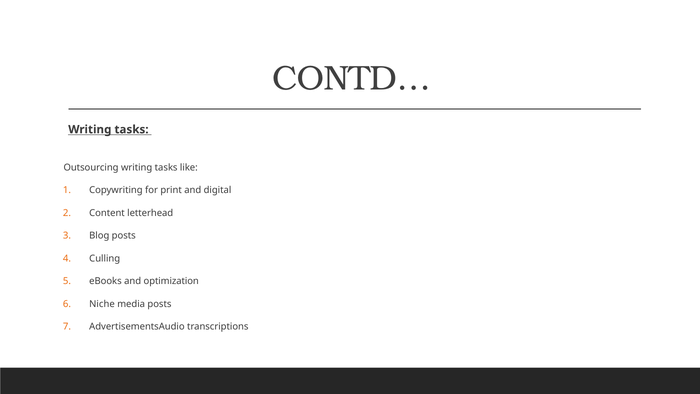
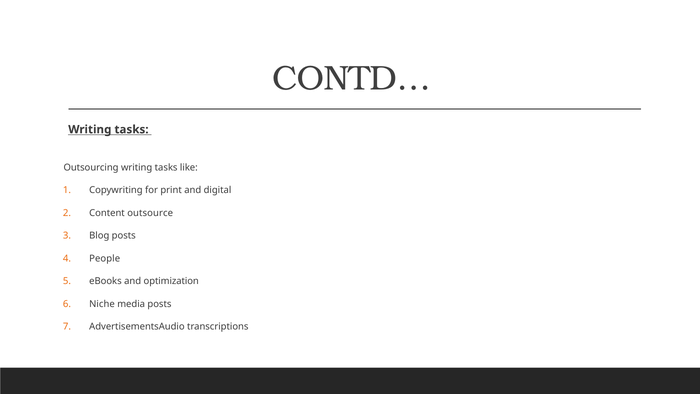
letterhead: letterhead -> outsource
Culling: Culling -> People
